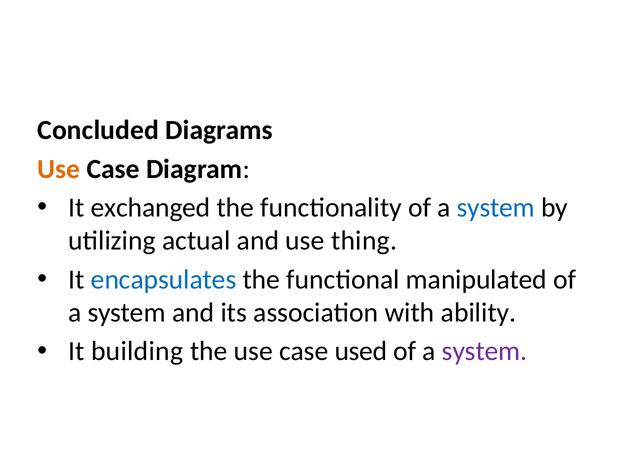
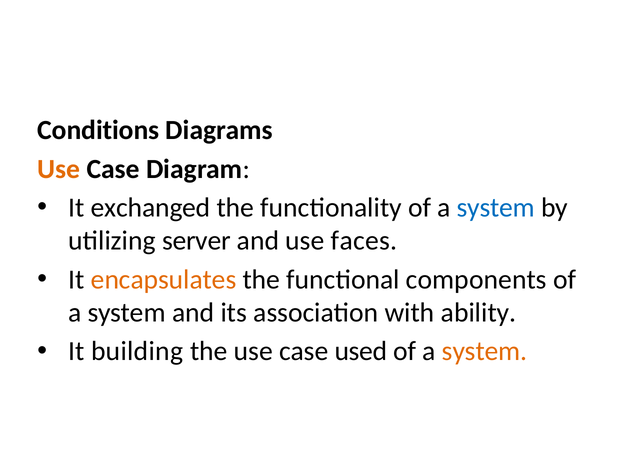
Concluded: Concluded -> Conditions
actual: actual -> server
thing: thing -> faces
encapsulates colour: blue -> orange
manipulated: manipulated -> components
system at (484, 352) colour: purple -> orange
